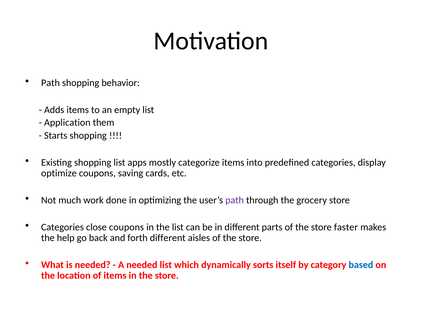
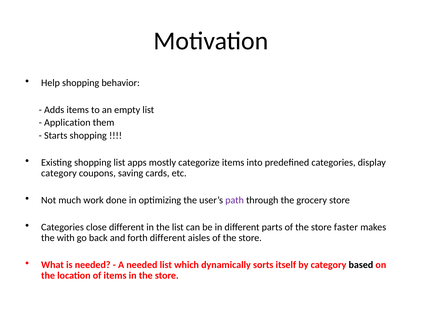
Path at (50, 83): Path -> Help
optimize at (59, 173): optimize -> category
close coupons: coupons -> different
help: help -> with
based colour: blue -> black
